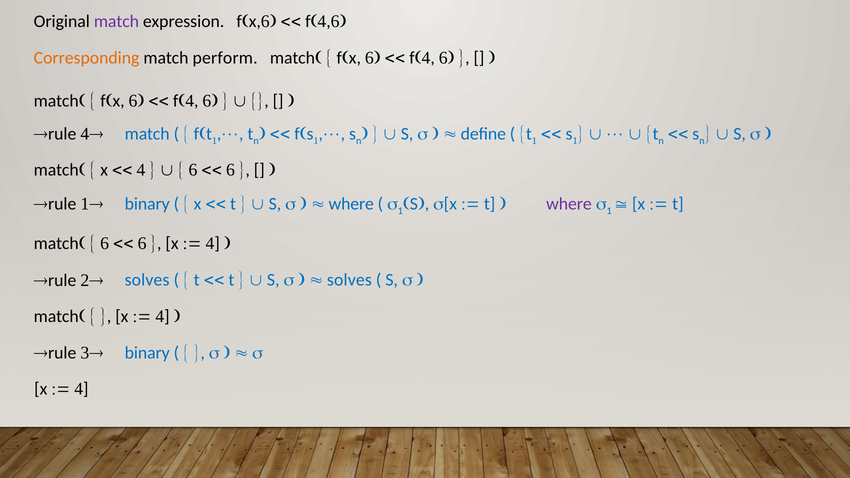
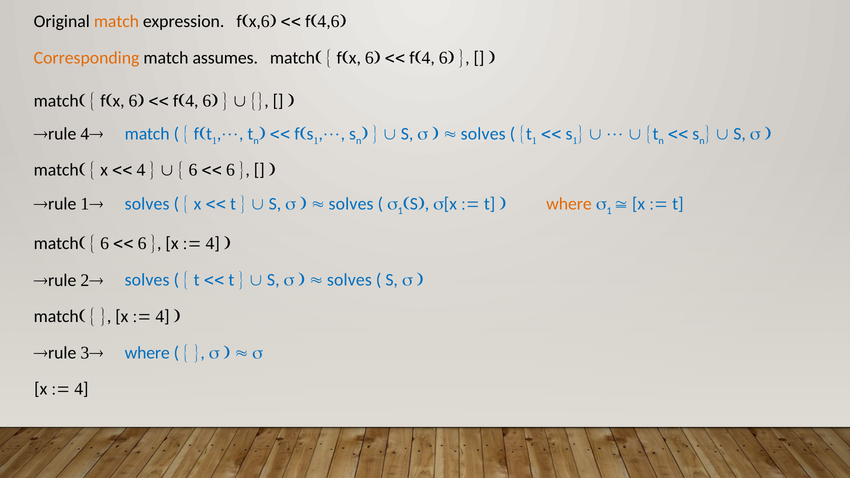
match at (116, 21) colour: purple -> orange
perform: perform -> assumes
deﬁne at (483, 134): deﬁne -> solves
binary at (147, 204): binary -> solves
where at (351, 204): where -> solves
where at (569, 204) colour: purple -> orange
binary at (147, 353): binary -> where
